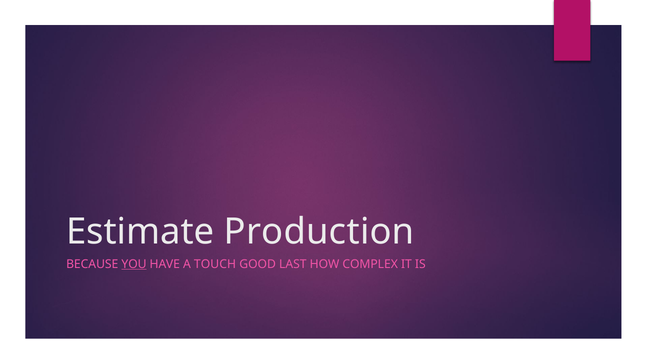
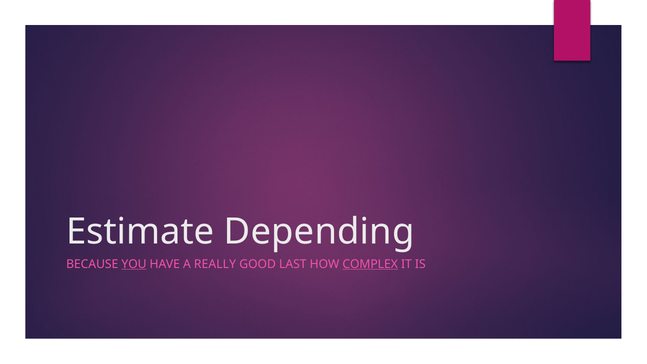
Production: Production -> Depending
TOUCH: TOUCH -> REALLY
COMPLEX underline: none -> present
